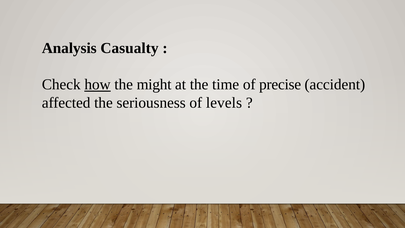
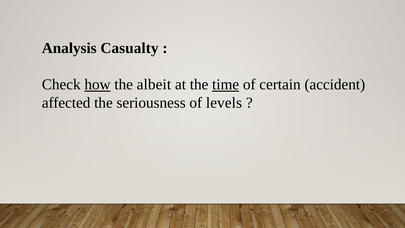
might: might -> albeit
time underline: none -> present
precise: precise -> certain
